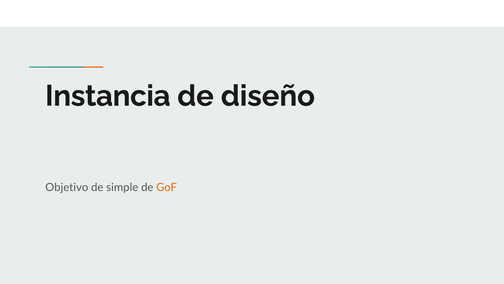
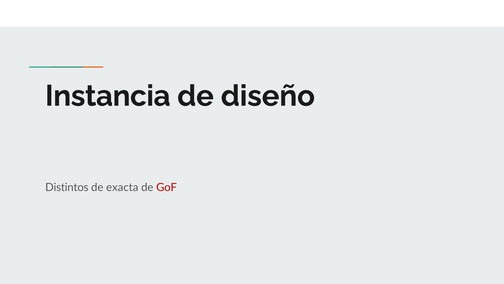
Objetivo: Objetivo -> Distintos
simple: simple -> exacta
GoF colour: orange -> red
